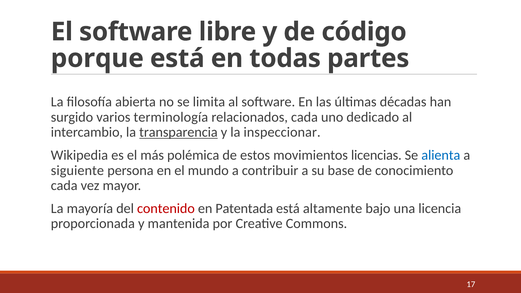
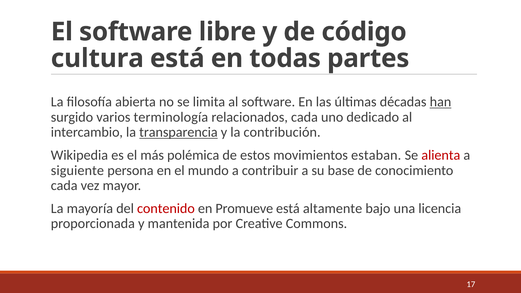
porque: porque -> cultura
han underline: none -> present
inspeccionar: inspeccionar -> contribución
licencias: licencias -> estaban
alienta colour: blue -> red
Patentada: Patentada -> Promueve
